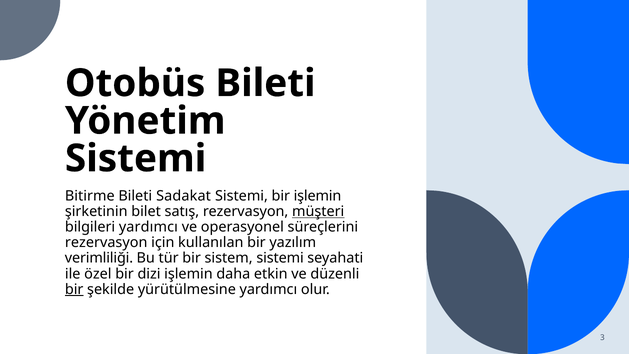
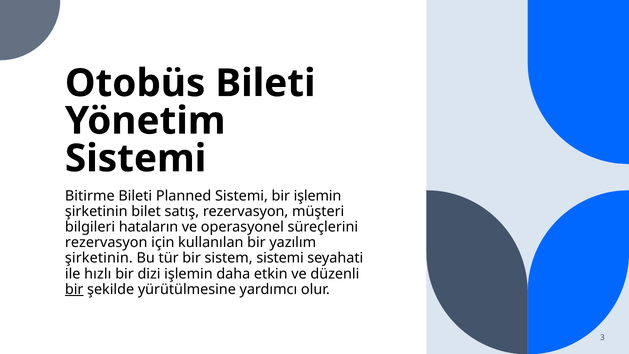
Sadakat: Sadakat -> Planned
müşteri underline: present -> none
bilgileri yardımcı: yardımcı -> hataların
verimliliği at (99, 258): verimliliği -> şirketinin
özel: özel -> hızlı
